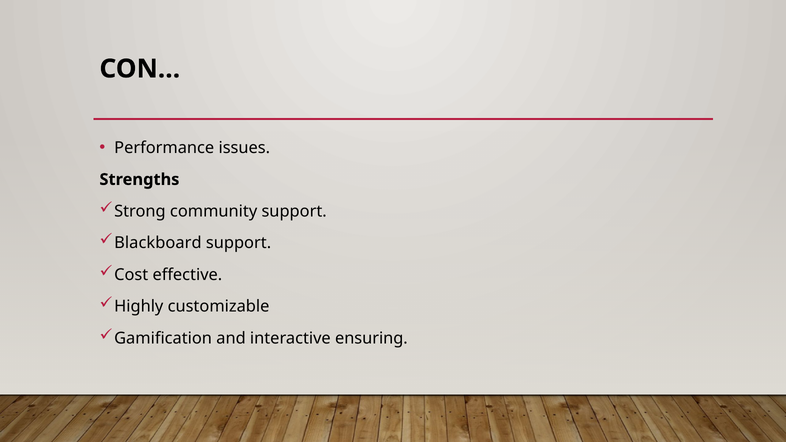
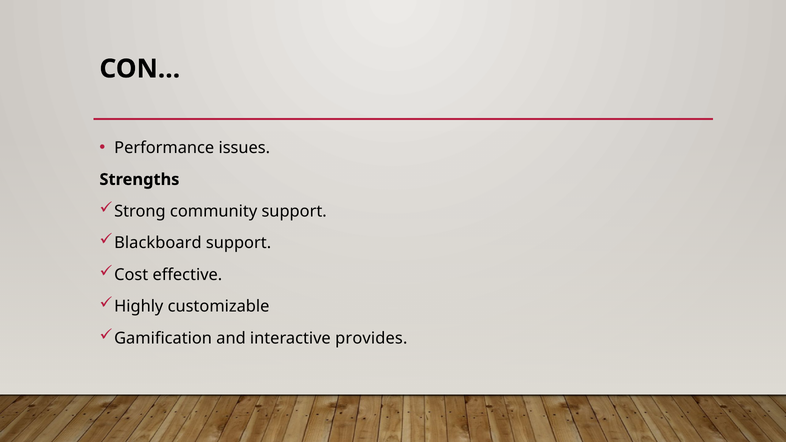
ensuring: ensuring -> provides
